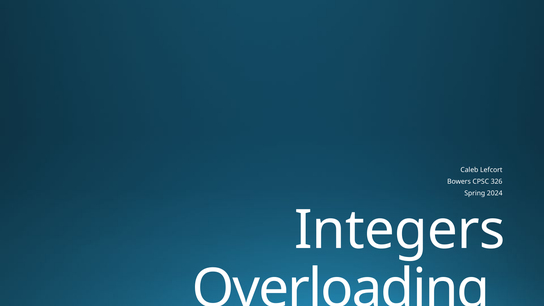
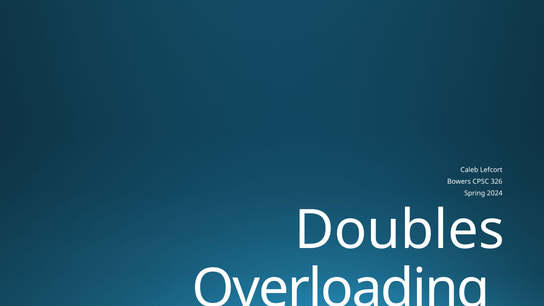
Integers: Integers -> Doubles
